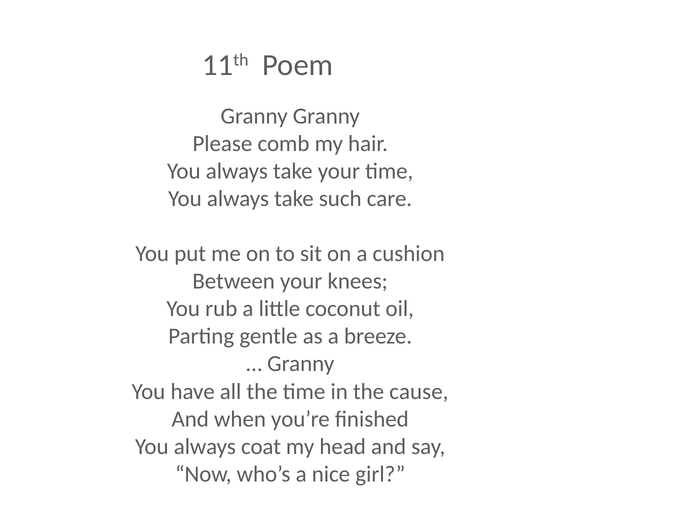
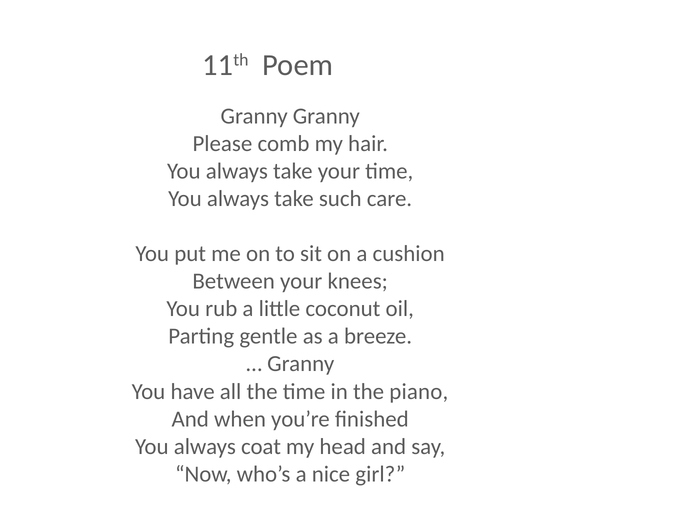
cause: cause -> piano
